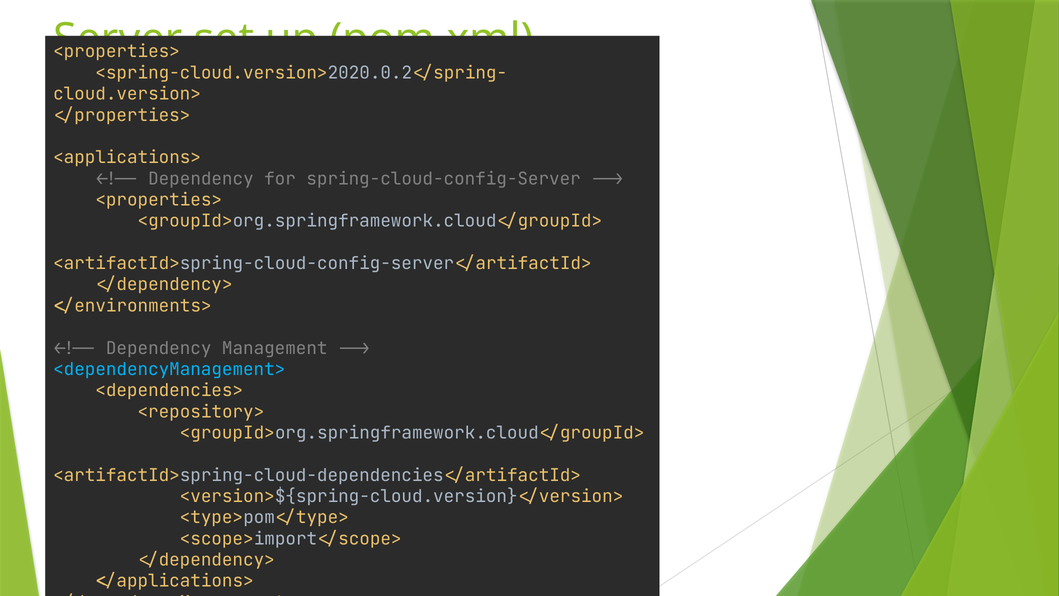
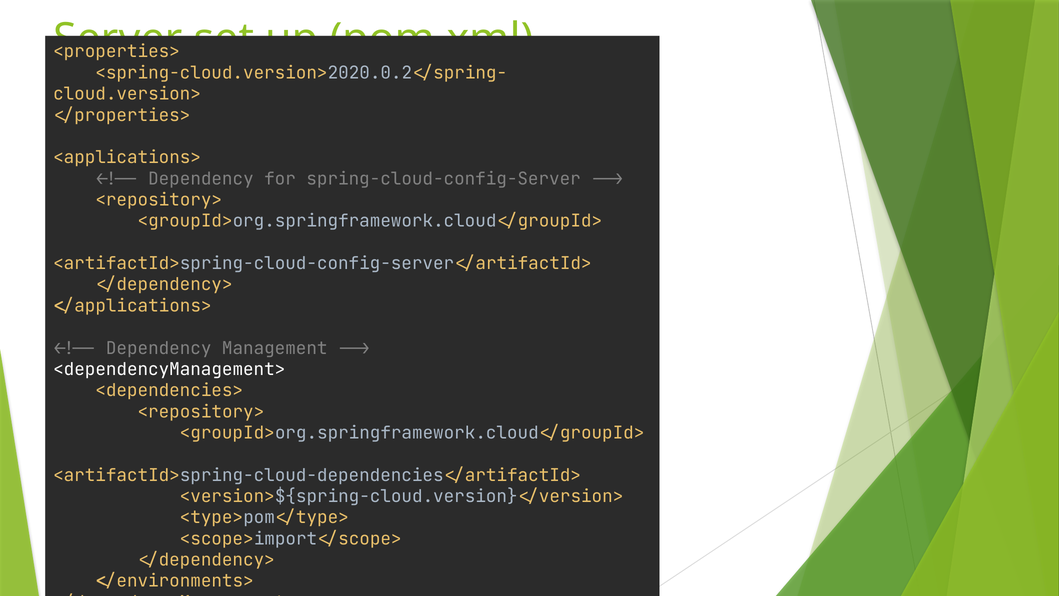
<properties> at (159, 200): <properties> -> <repository>
</environments>: </environments> -> </applications>
<dependencyManagement> colour: light blue -> white
</applications>: </applications> -> </environments>
